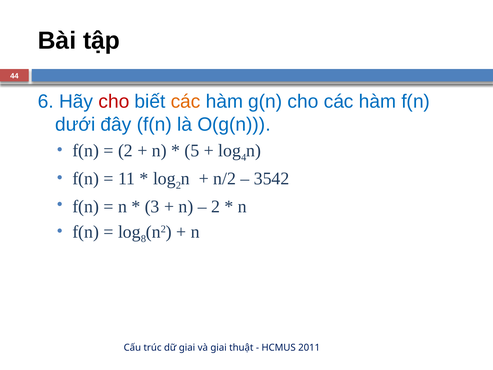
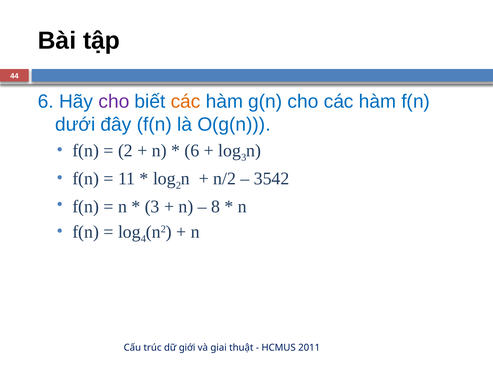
cho at (114, 102) colour: red -> purple
5 at (192, 150): 5 -> 6
4 at (244, 157): 4 -> 3
2 at (216, 207): 2 -> 8
8: 8 -> 4
dữ giai: giai -> giới
